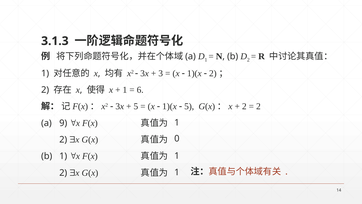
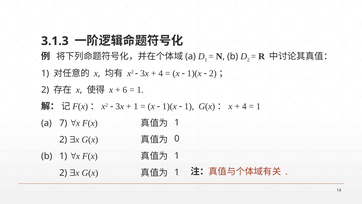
3 at (161, 73): 3 -> 4
1 at (125, 90): 1 -> 6
6 at (140, 90): 6 -> 1
5 at (136, 106): 5 -> 1
5 at (189, 106): 5 -> 1
2 at (244, 106): 2 -> 4
2 at (258, 106): 2 -> 1
9: 9 -> 7
